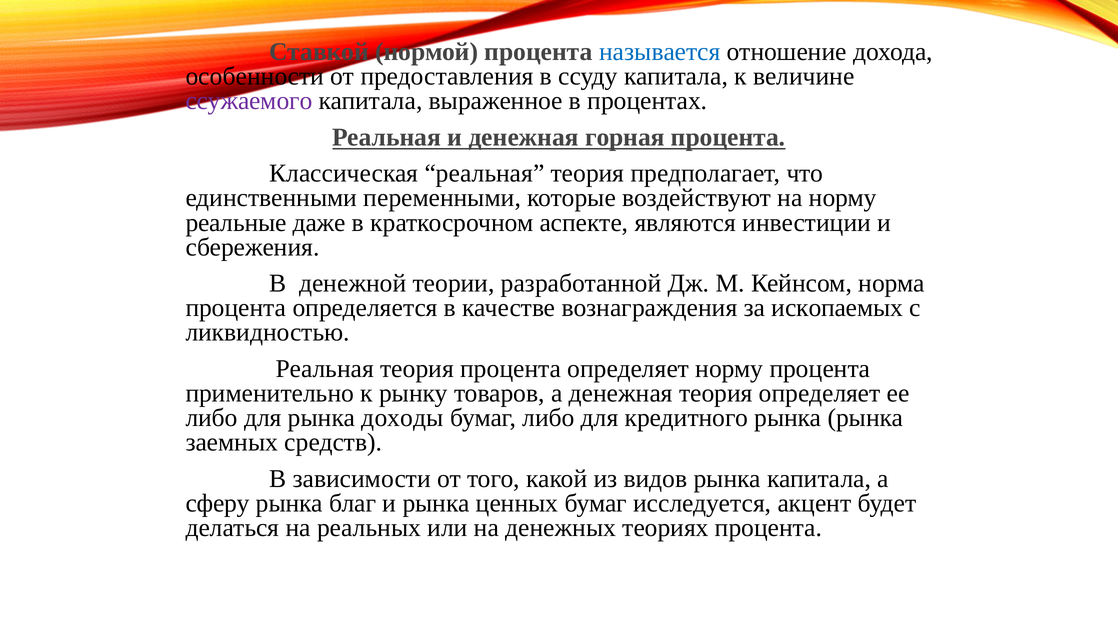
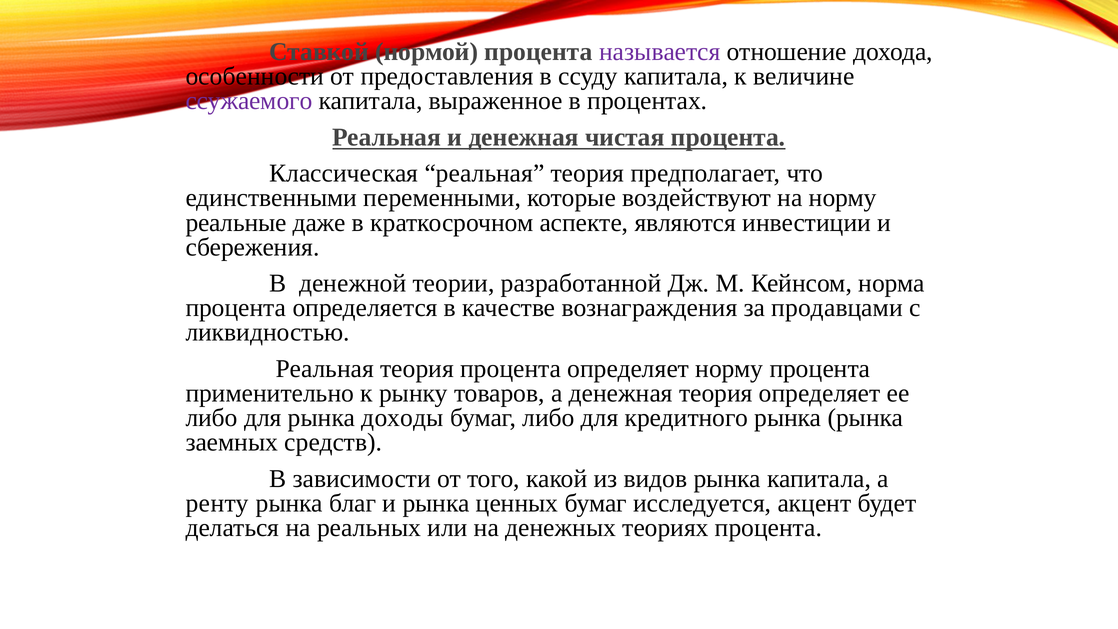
называется colour: blue -> purple
горная: горная -> чистая
ископаемых: ископаемых -> продавцами
сферу: сферу -> ренту
